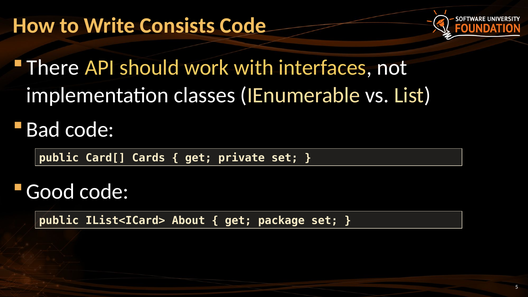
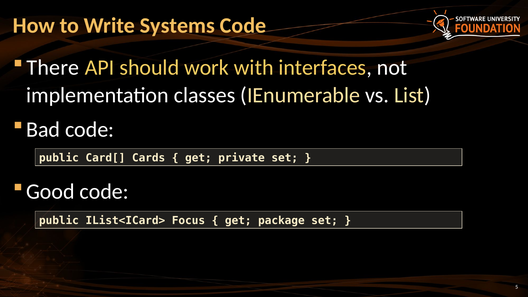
Consists: Consists -> Systems
About: About -> Focus
